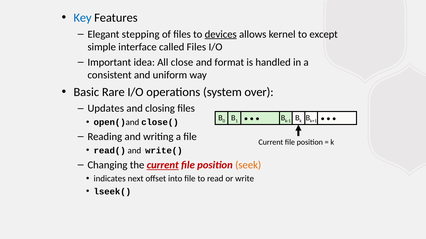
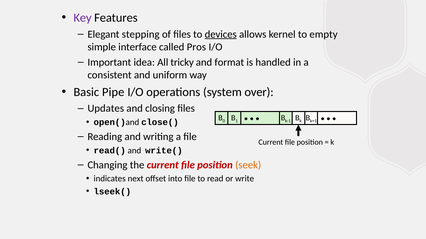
Key colour: blue -> purple
except: except -> empty
called Files: Files -> Pros
close: close -> tricky
Rare: Rare -> Pipe
current at (163, 165) underline: present -> none
